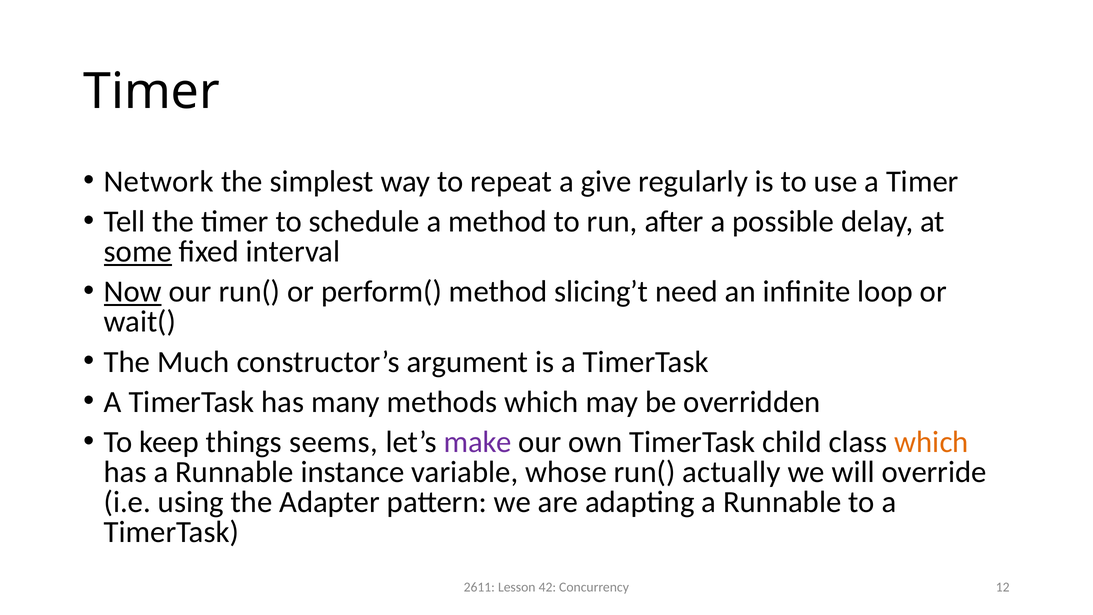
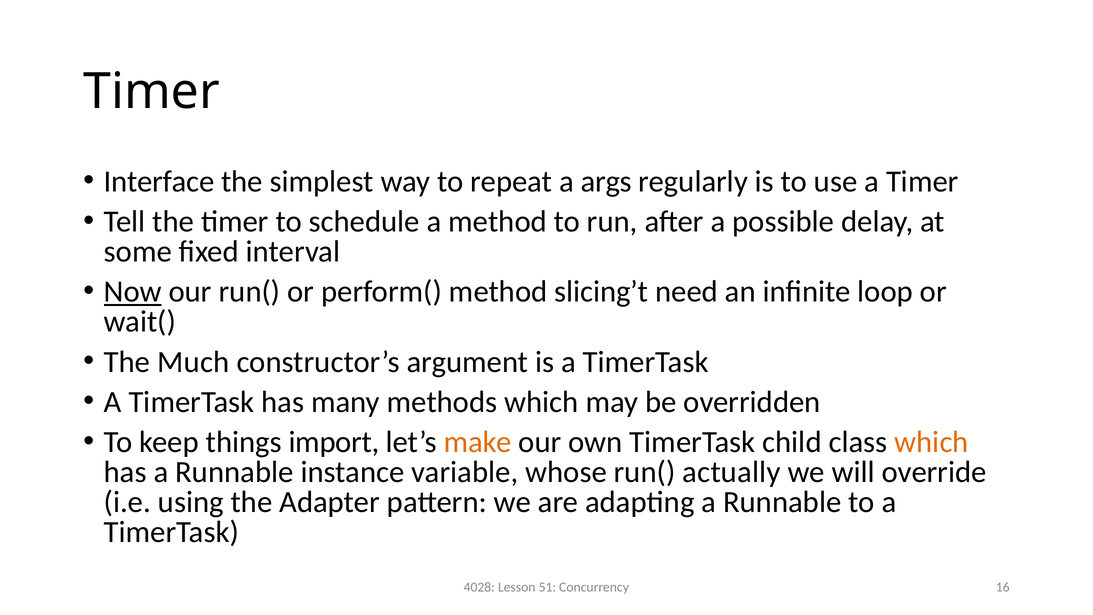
Network: Network -> Interface
give: give -> args
some underline: present -> none
seems: seems -> import
make colour: purple -> orange
2611: 2611 -> 4028
42: 42 -> 51
12: 12 -> 16
